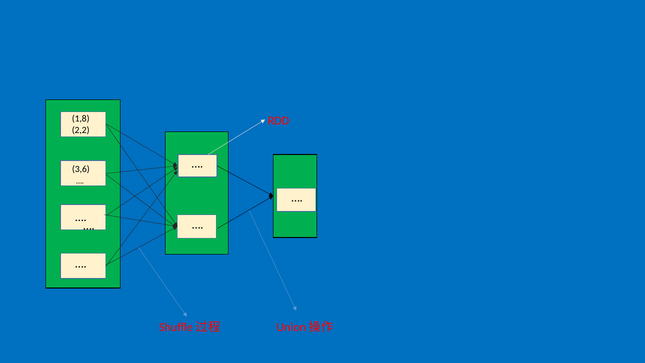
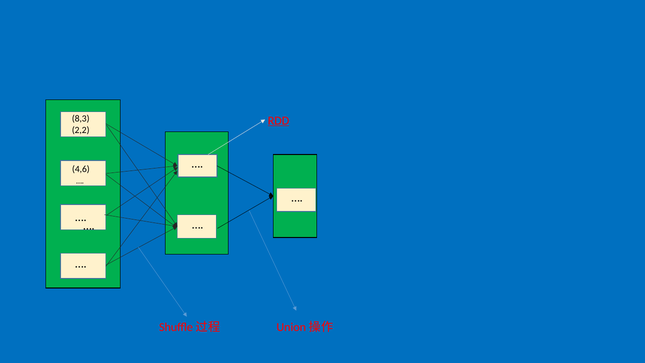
1,8: 1,8 -> 8,3
RDD underline: none -> present
3,6: 3,6 -> 4,6
